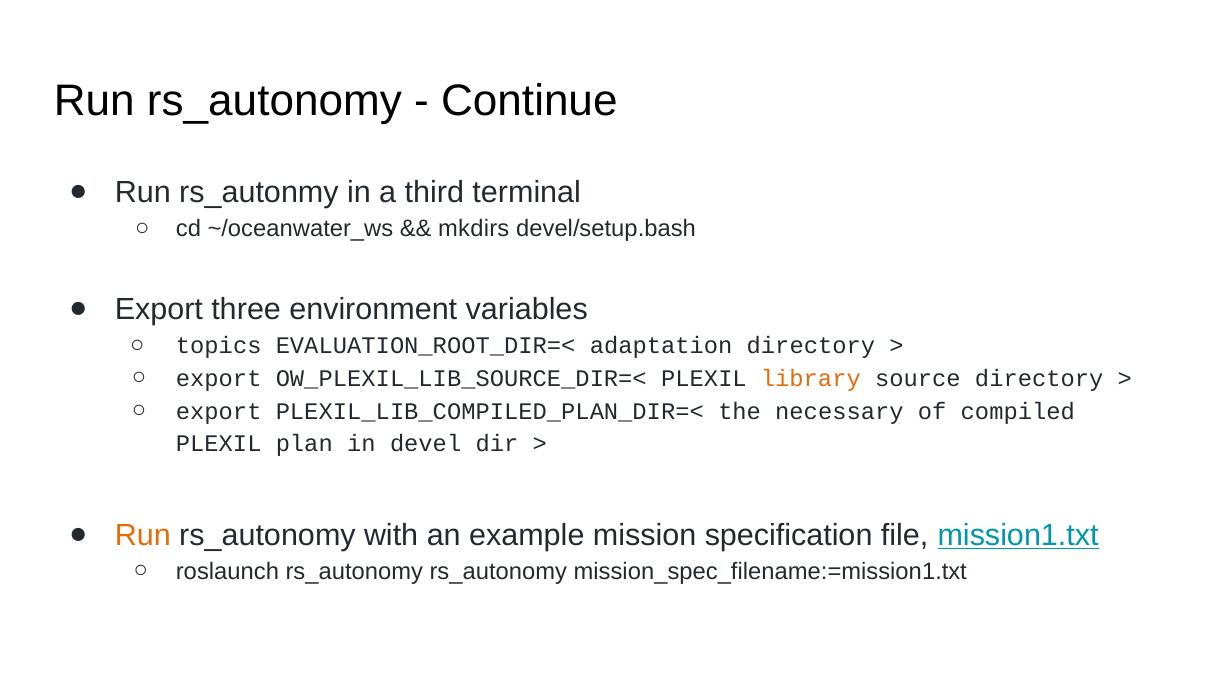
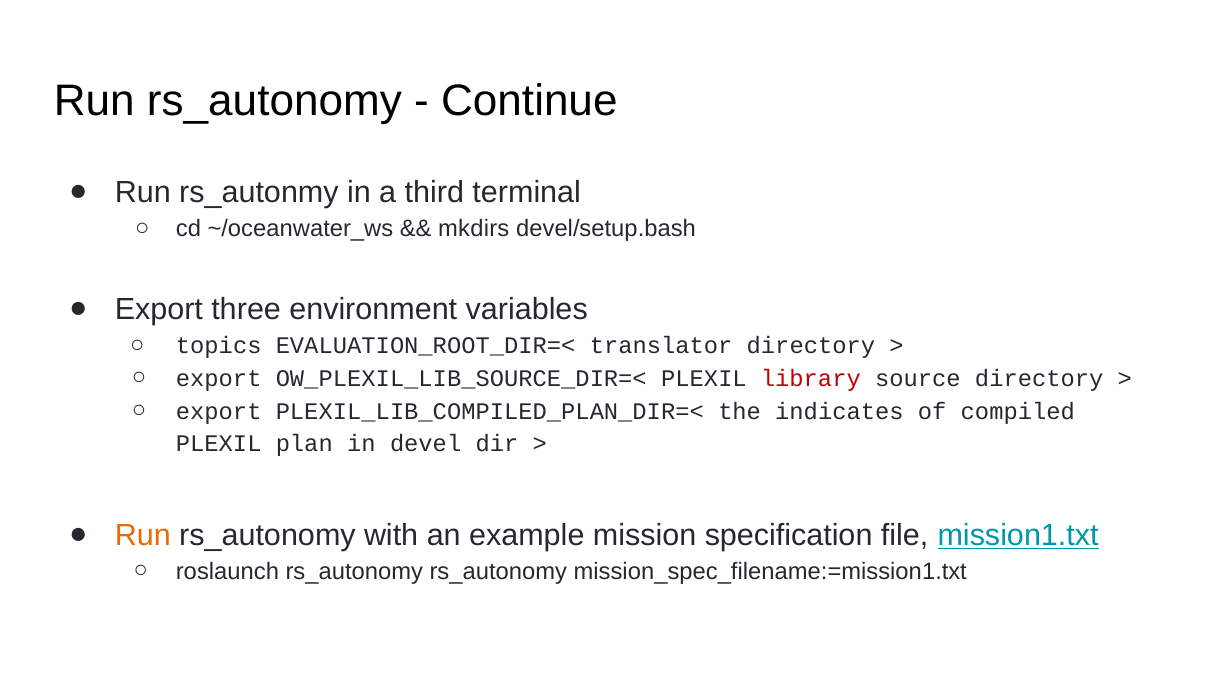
adaptation: adaptation -> translator
library colour: orange -> red
necessary: necessary -> indicates
